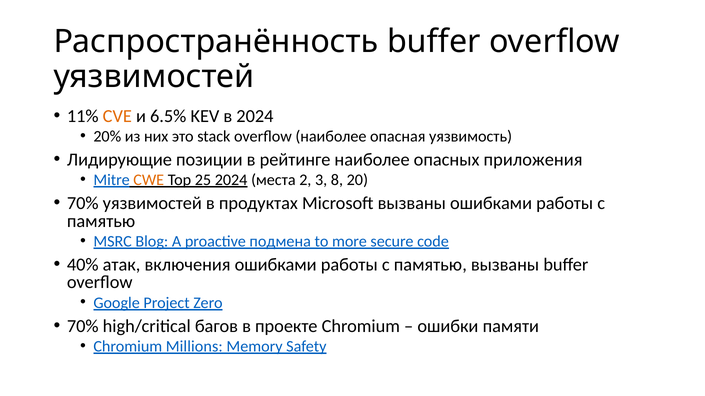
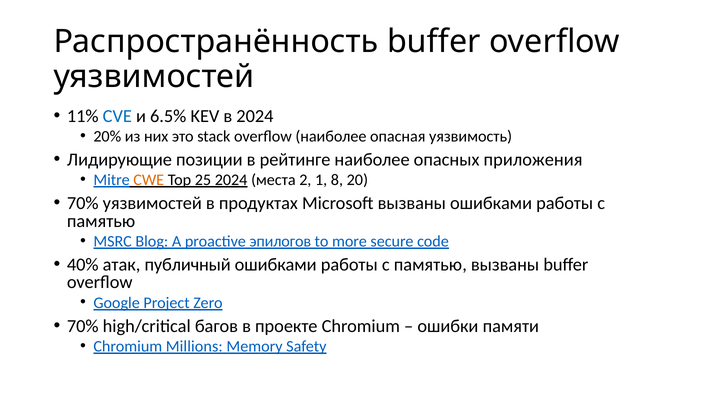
CVE colour: orange -> blue
3: 3 -> 1
подмена: подмена -> эпилогов
включения: включения -> публичный
